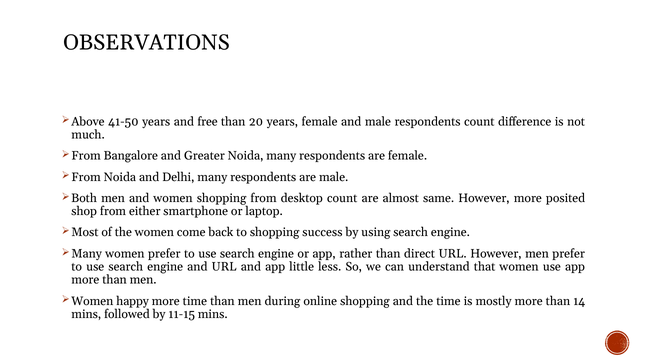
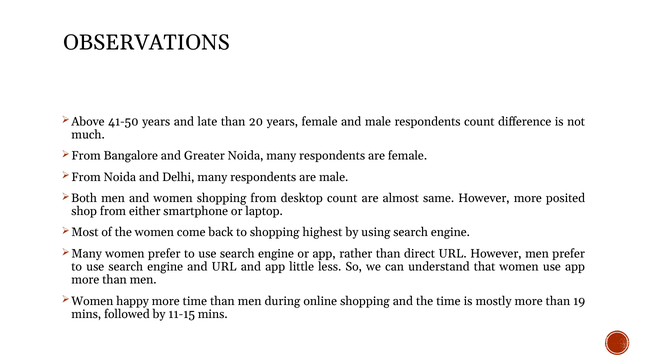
free: free -> late
success: success -> highest
14: 14 -> 19
